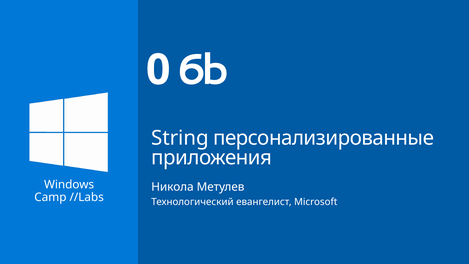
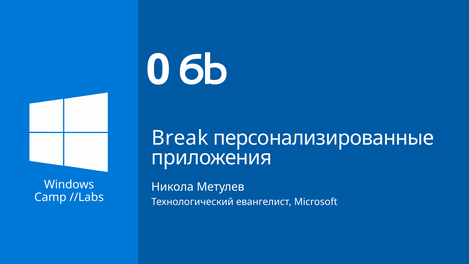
String: String -> Break
